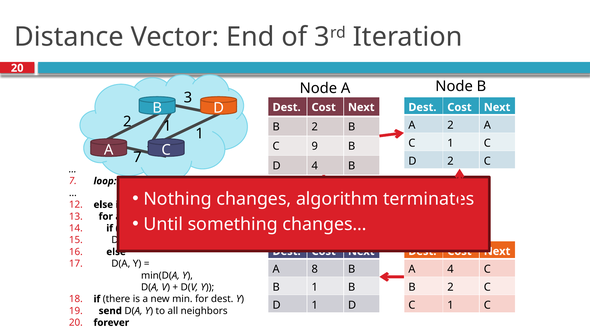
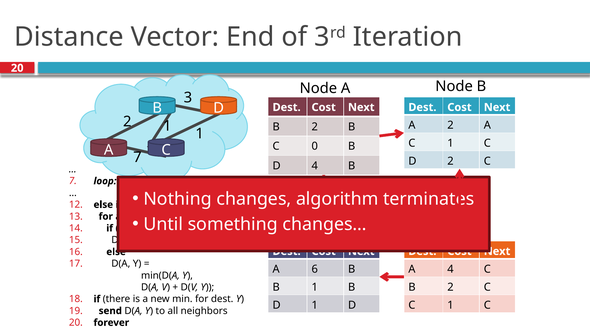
9: 9 -> 0
8: 8 -> 6
